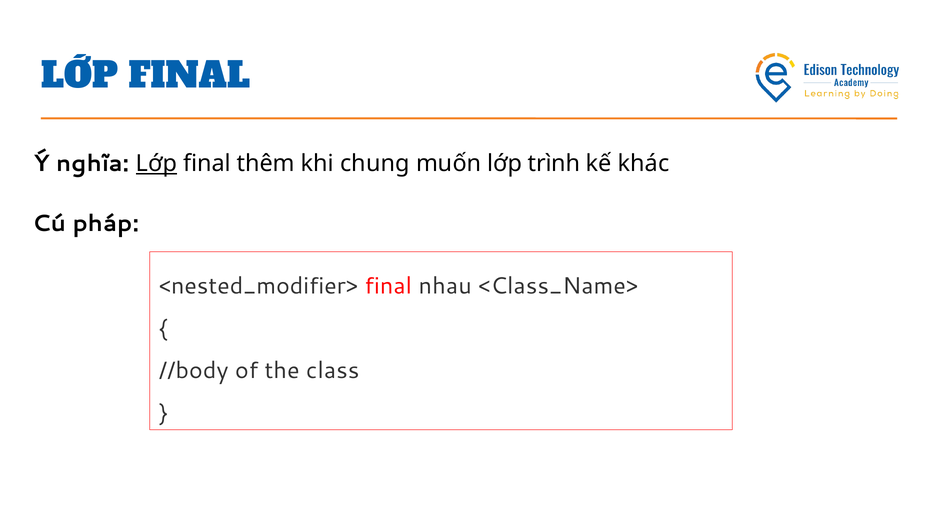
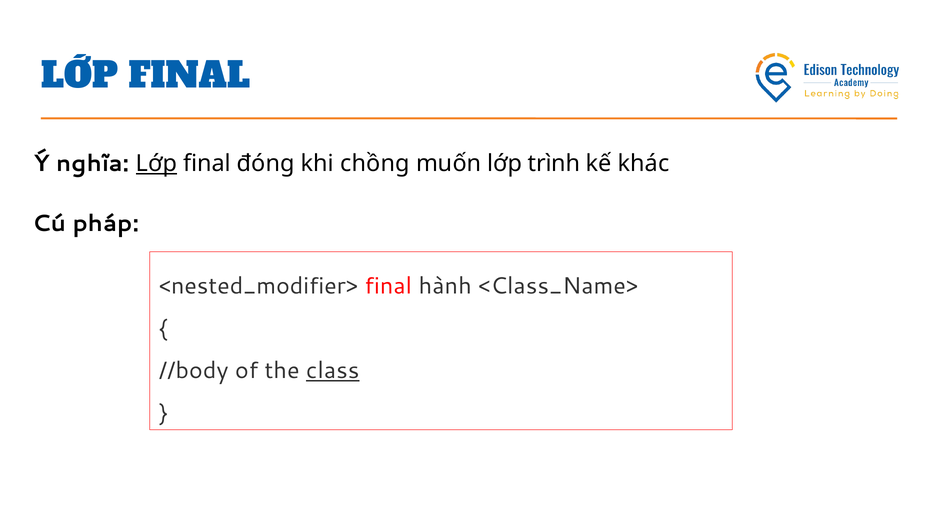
thêm: thêm -> đóng
chung: chung -> chồng
nhau: nhau -> hành
class underline: none -> present
